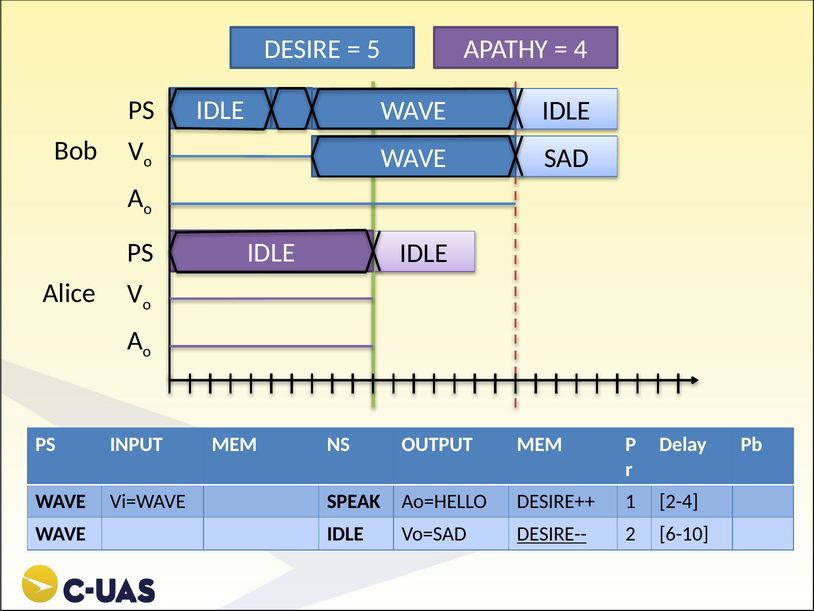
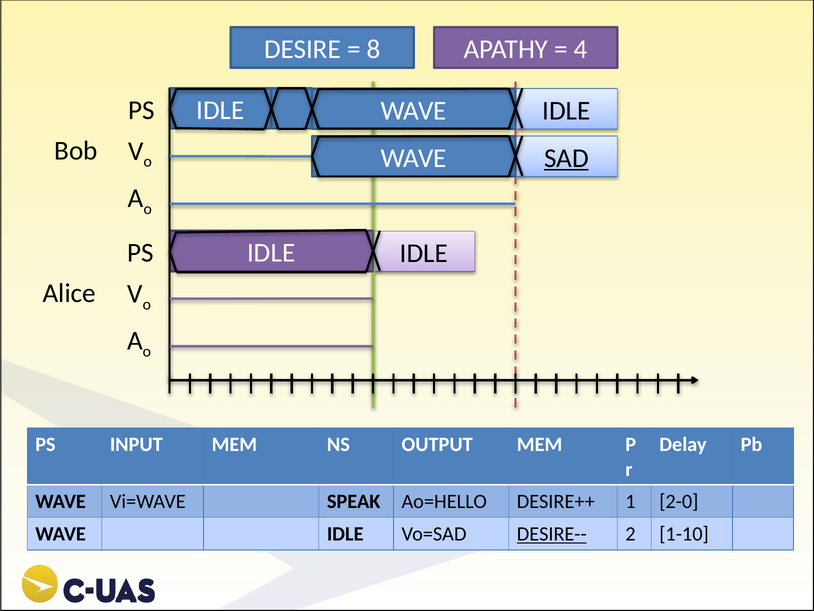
5: 5 -> 8
SAD underline: none -> present
2-4: 2-4 -> 2-0
6-10: 6-10 -> 1-10
